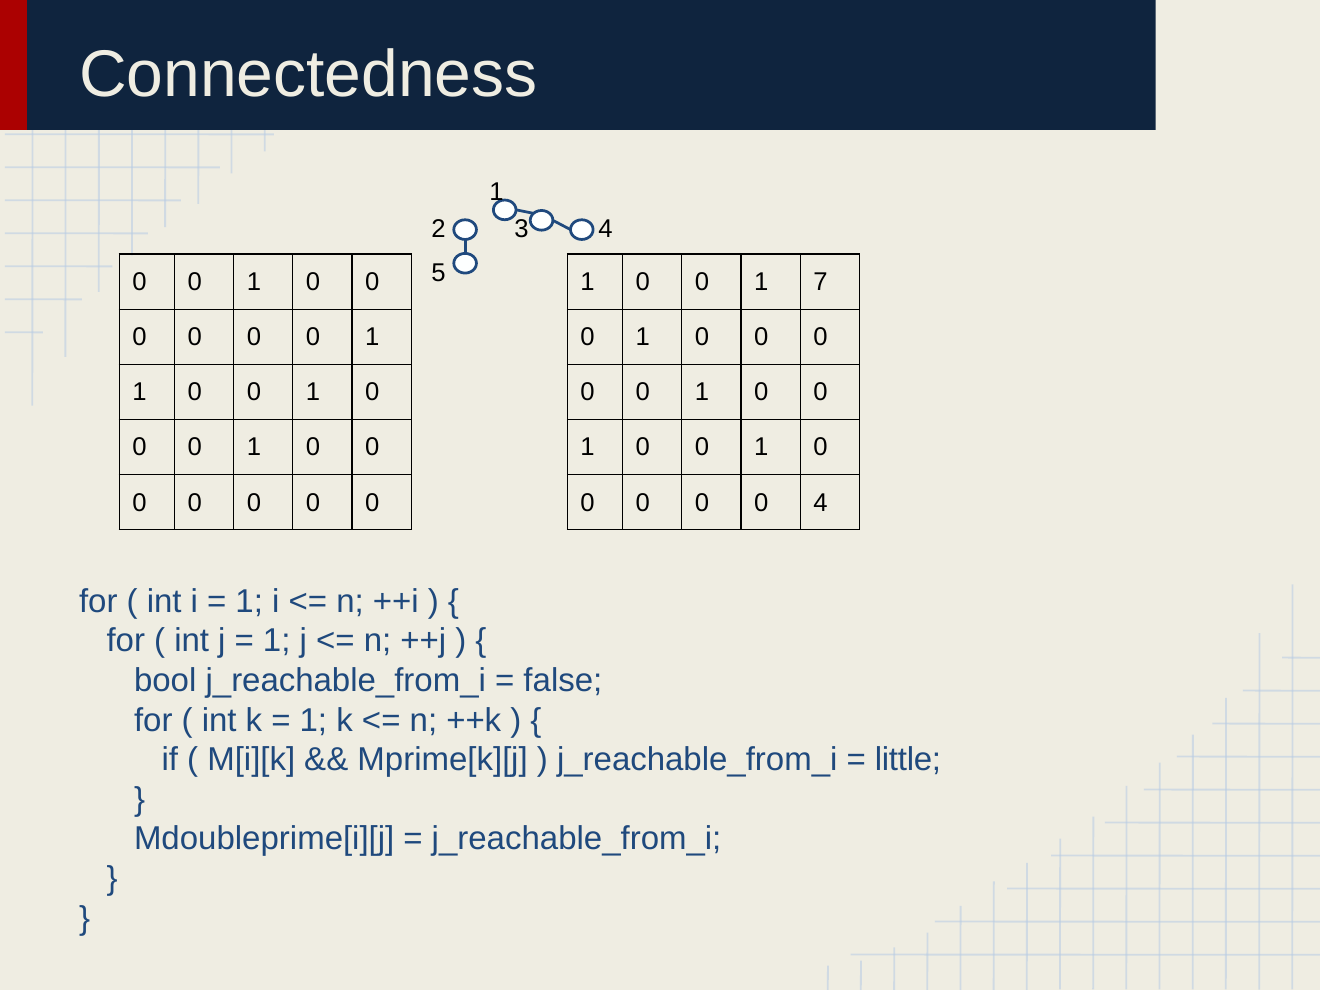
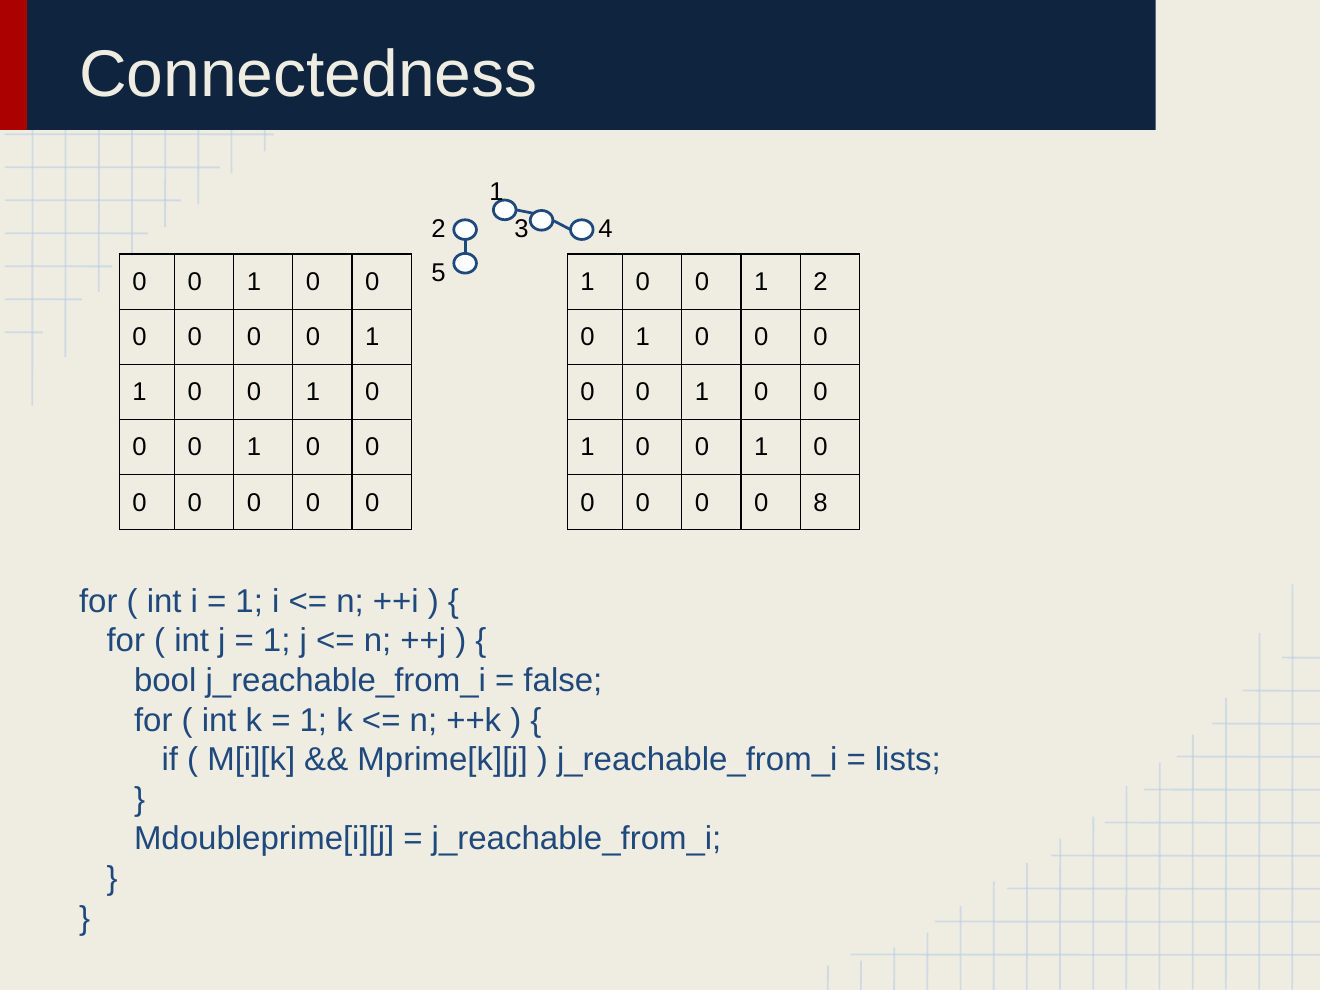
0 1 7: 7 -> 2
0 4: 4 -> 8
little: little -> lists
